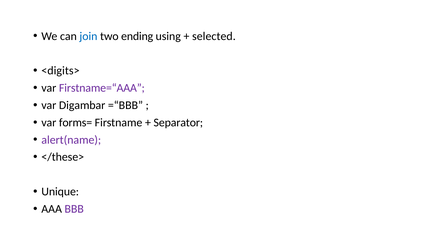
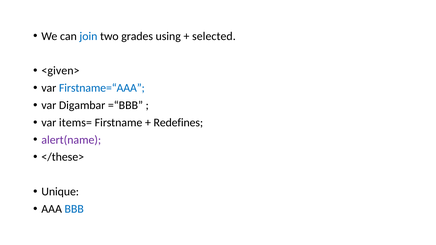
ending: ending -> grades
<digits>: <digits> -> <given>
Firstname=“AAA colour: purple -> blue
forms=: forms= -> items=
Separator: Separator -> Redefines
BBB colour: purple -> blue
